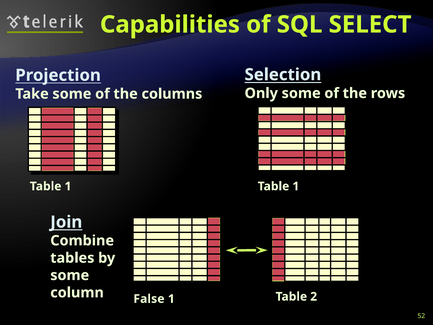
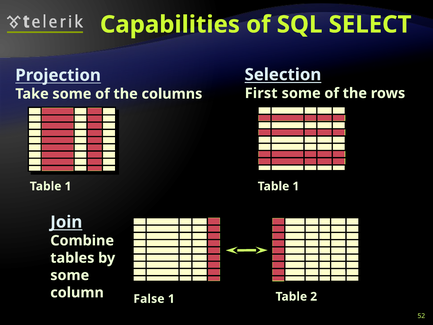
Only: Only -> First
